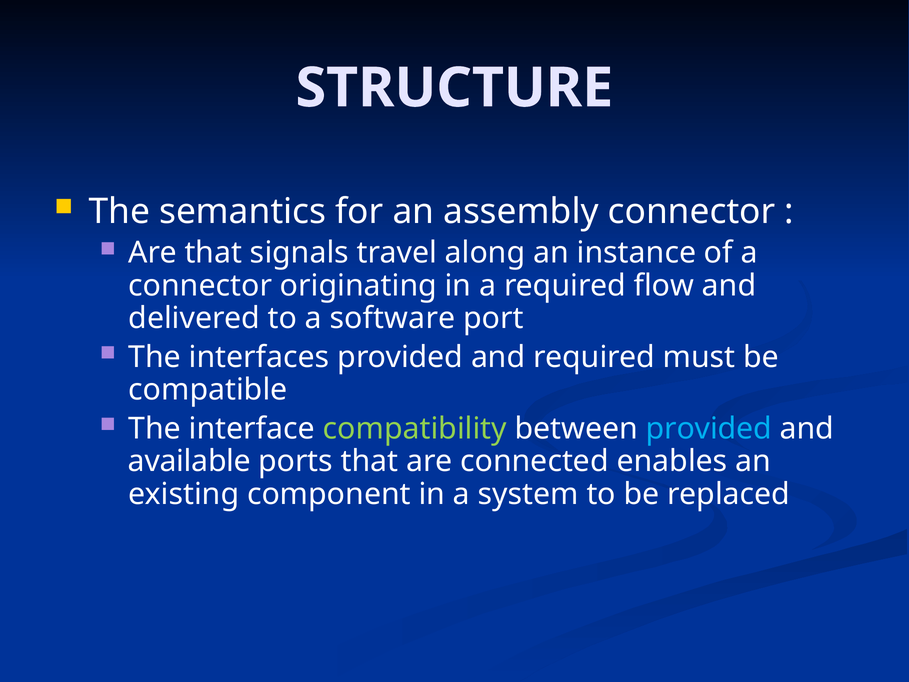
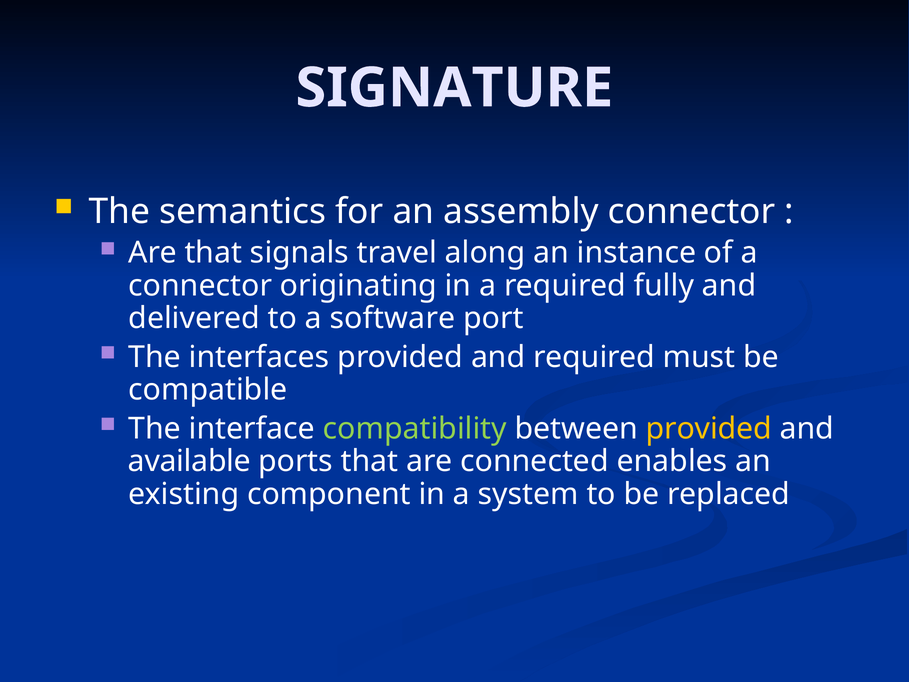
STRUCTURE: STRUCTURE -> SIGNATURE
flow: flow -> fully
provided at (709, 428) colour: light blue -> yellow
